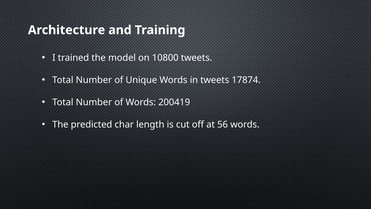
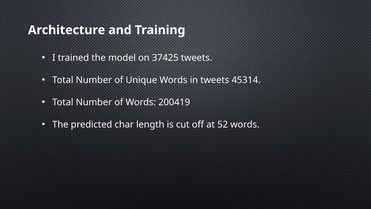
10800: 10800 -> 37425
17874: 17874 -> 45314
56: 56 -> 52
